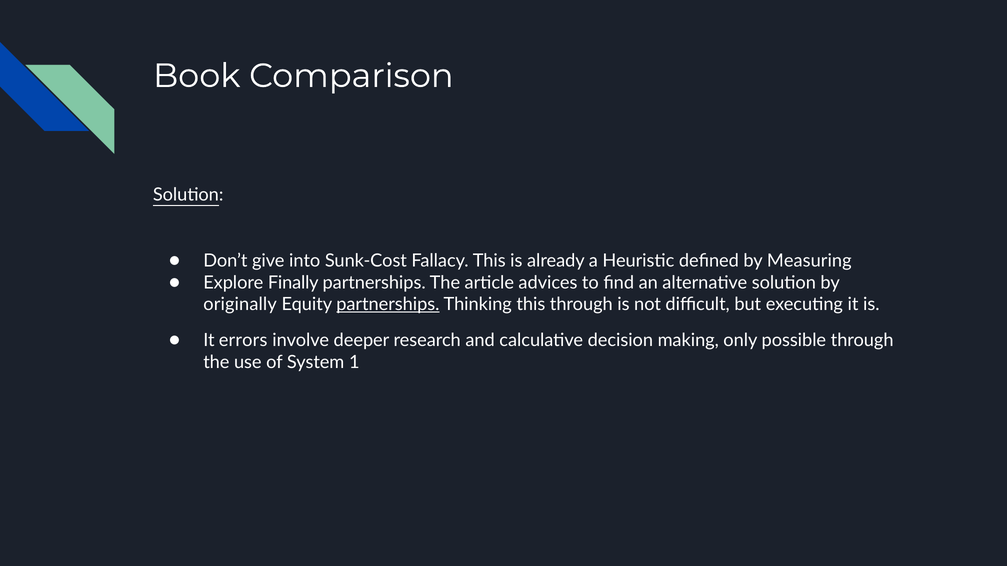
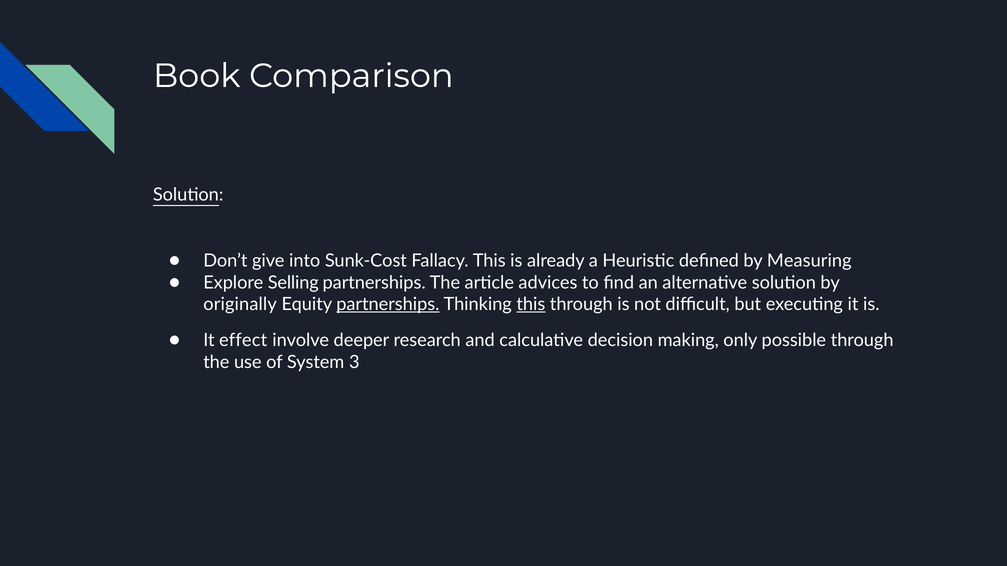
Finally: Finally -> Selling
this at (531, 305) underline: none -> present
errors: errors -> effect
1: 1 -> 3
